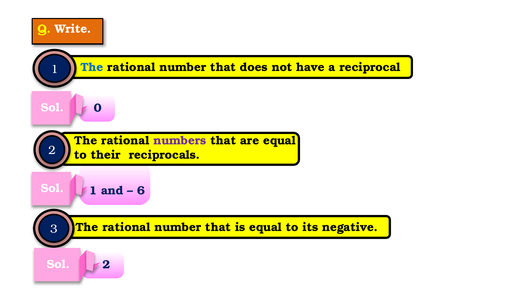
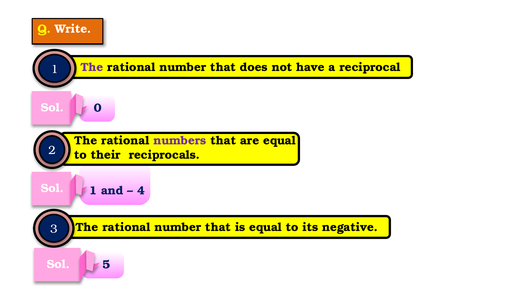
The at (92, 67) colour: blue -> purple
6: 6 -> 4
Sol 2: 2 -> 5
